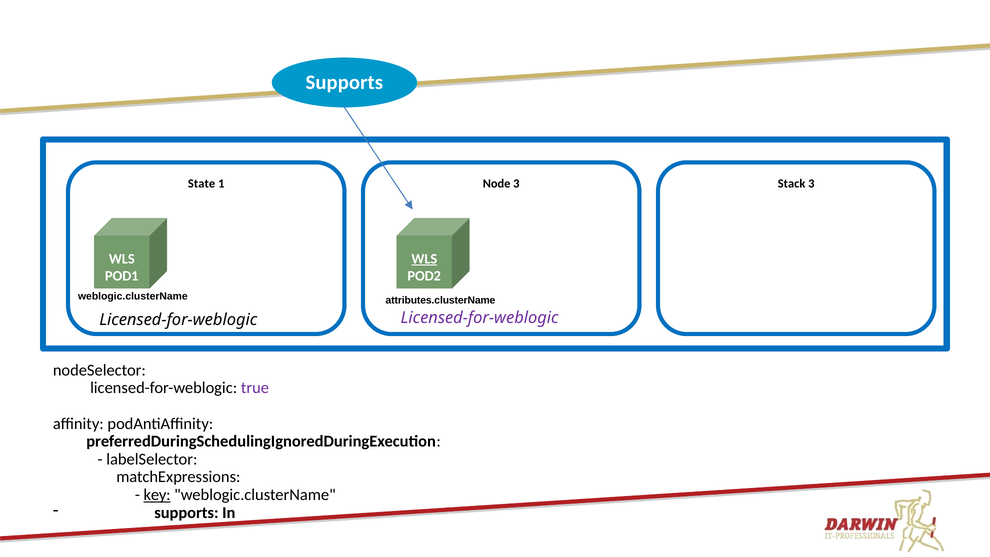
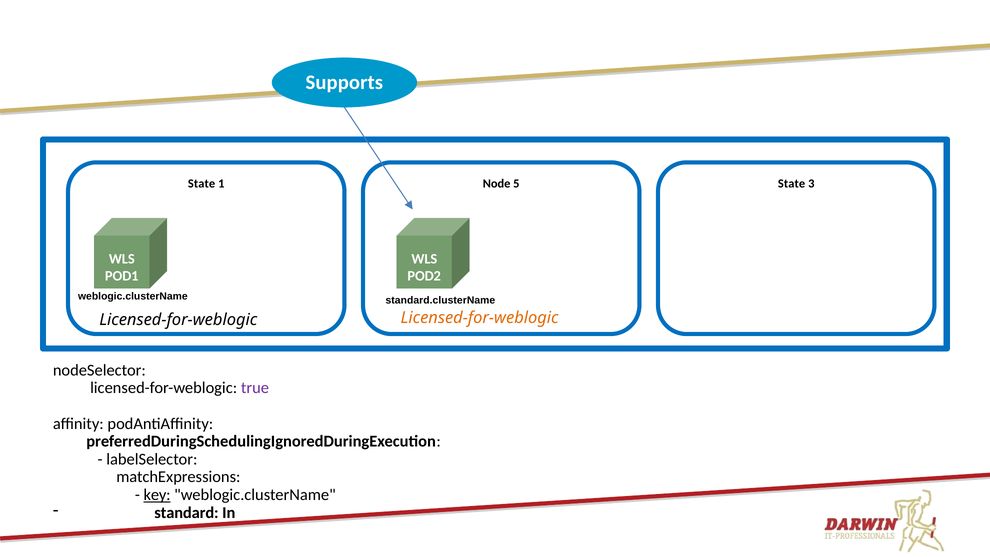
Node 3: 3 -> 5
1 Stack: Stack -> State
WLS at (424, 259) underline: present -> none
attributes.clusterName: attributes.clusterName -> standard.clusterName
Licensed-for-weblogic at (480, 318) colour: purple -> orange
supports at (186, 513): supports -> standard
